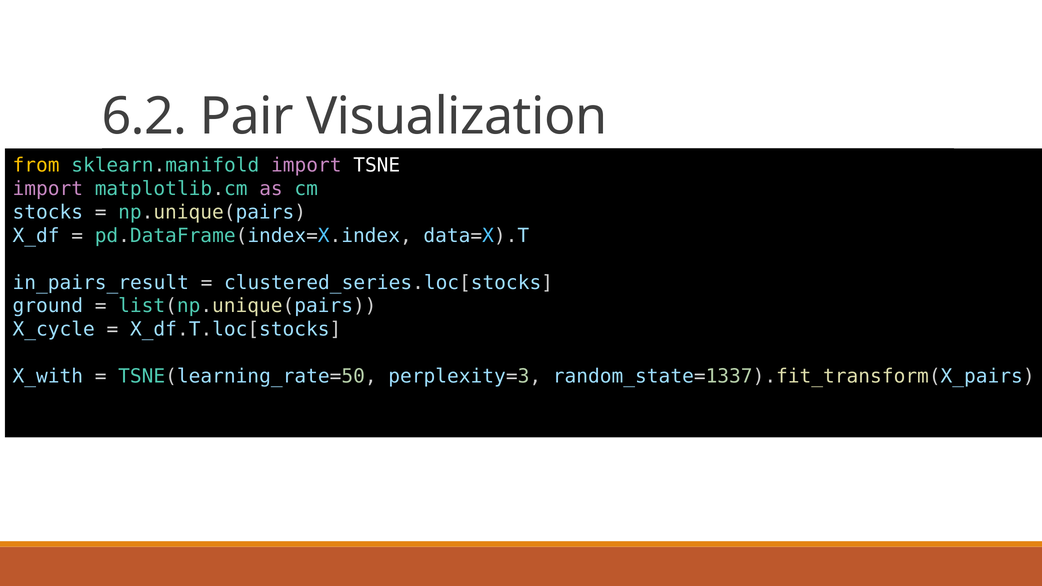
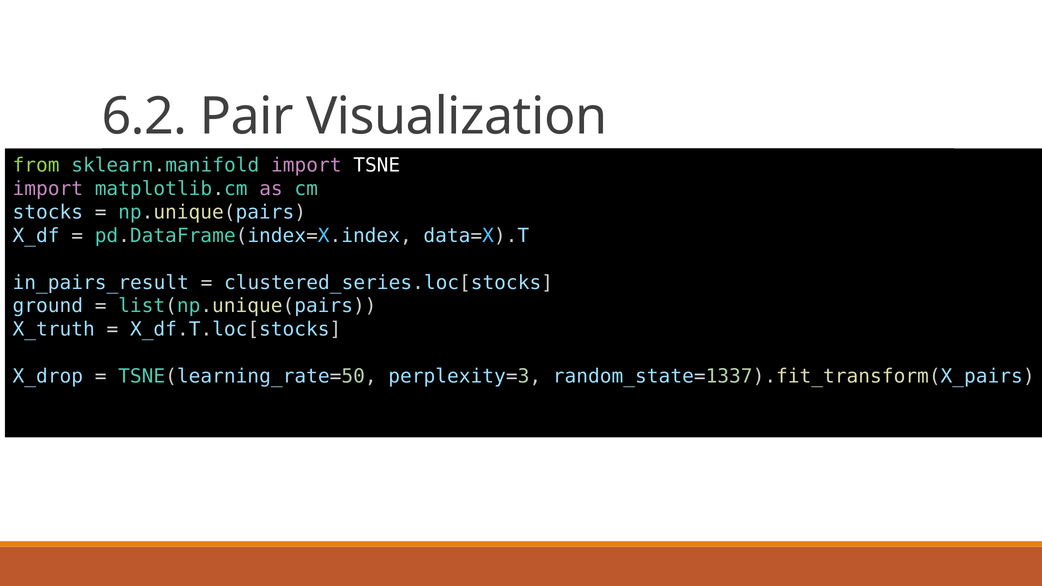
from colour: yellow -> light green
X_cycle: X_cycle -> X_truth
X_with: X_with -> X_drop
